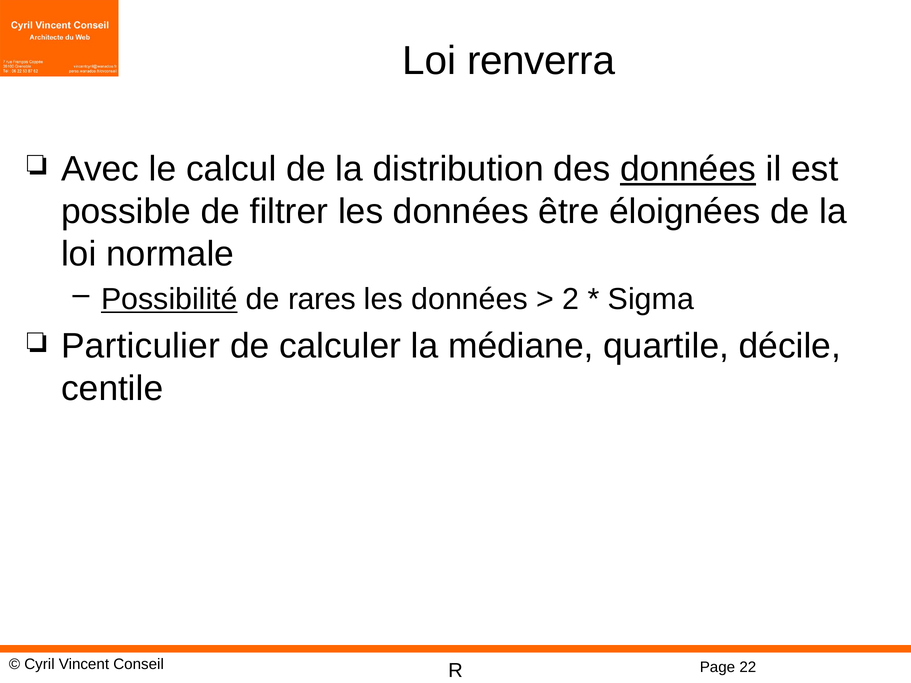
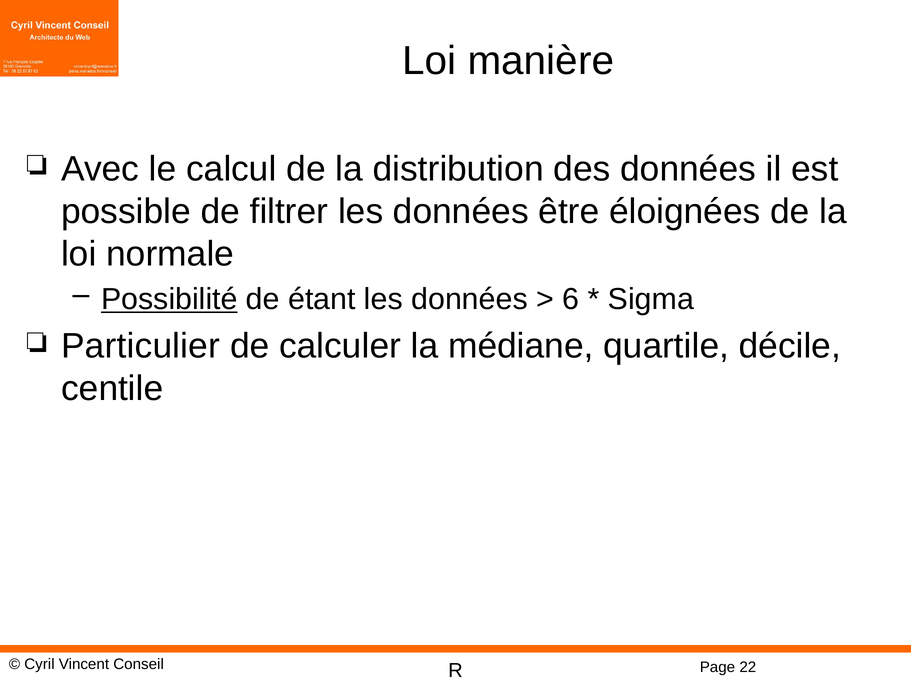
renverra: renverra -> manière
données at (688, 169) underline: present -> none
rares: rares -> étant
2: 2 -> 6
